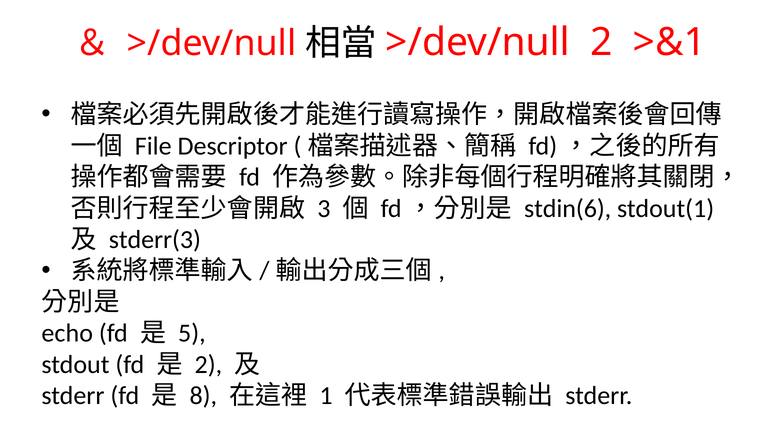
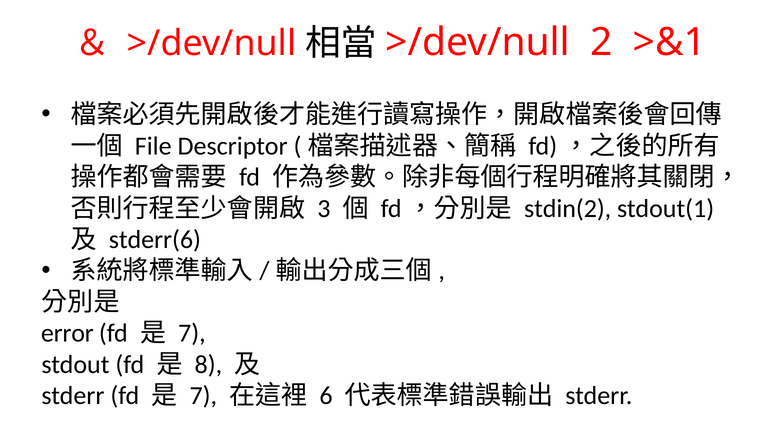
stdin(6: stdin(6 -> stdin(2
stderr(3: stderr(3 -> stderr(6
echo: echo -> error
5 at (192, 334): 5 -> 7
2 at (208, 365): 2 -> 8
8 at (203, 396): 8 -> 7
1: 1 -> 6
